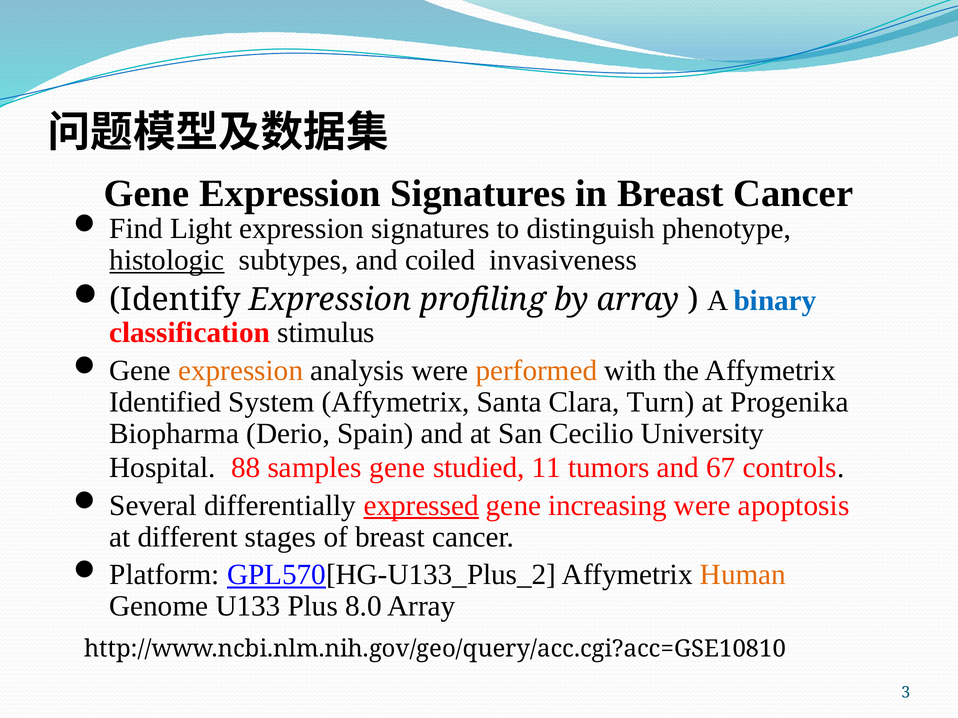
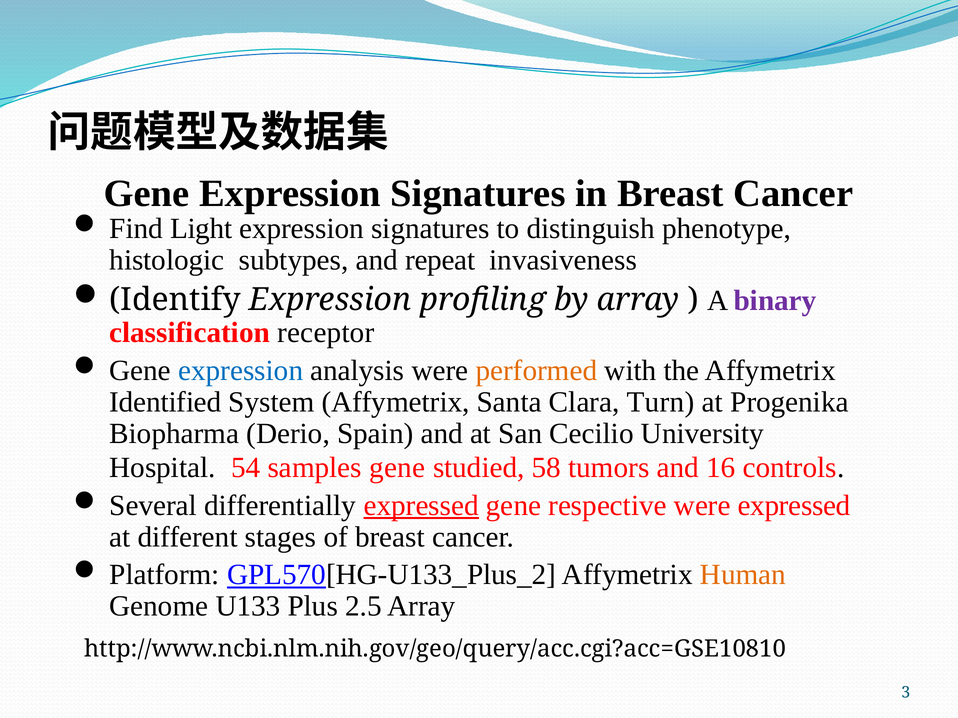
histologic underline: present -> none
coiled: coiled -> repeat
binary colour: blue -> purple
stimulus: stimulus -> receptor
expression at (241, 371) colour: orange -> blue
88: 88 -> 54
11: 11 -> 58
67: 67 -> 16
increasing: increasing -> respective
were apoptosis: apoptosis -> expressed
8.0: 8.0 -> 2.5
